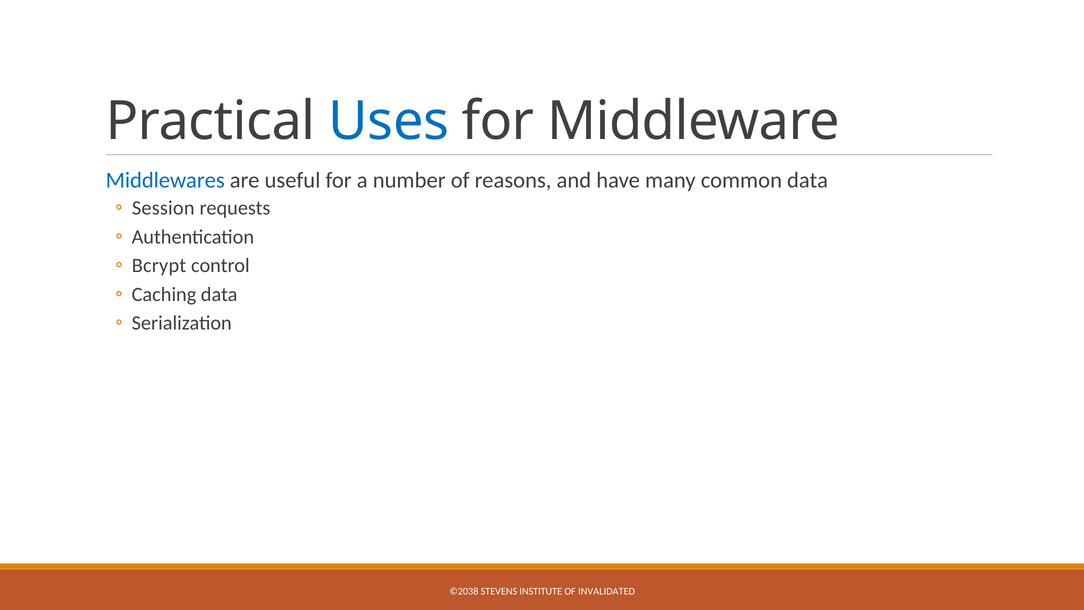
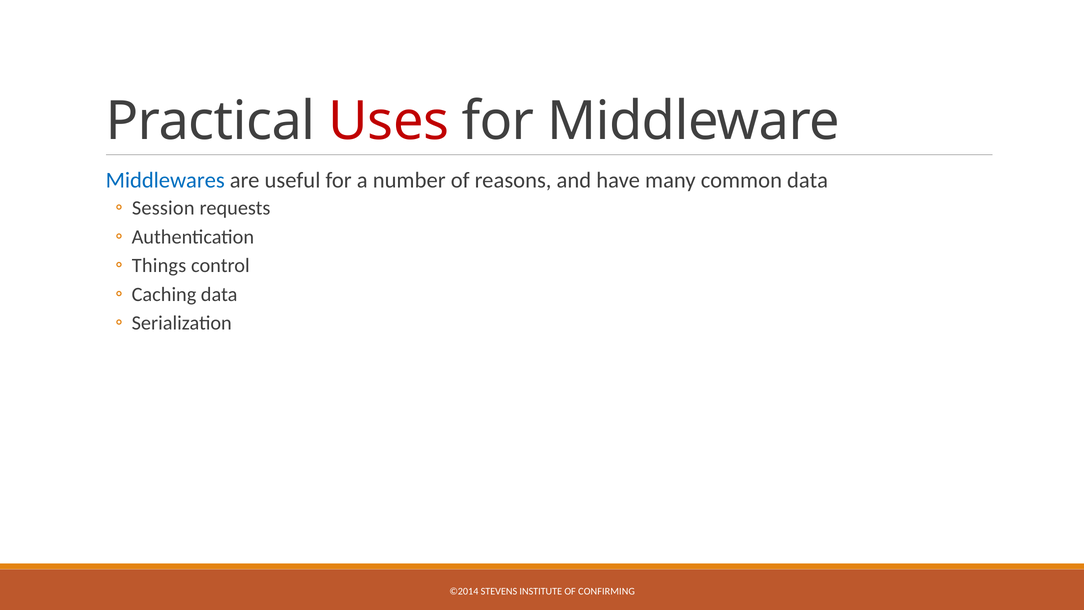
Uses colour: blue -> red
Bcrypt: Bcrypt -> Things
©2038: ©2038 -> ©2014
INVALIDATED: INVALIDATED -> CONFIRMING
